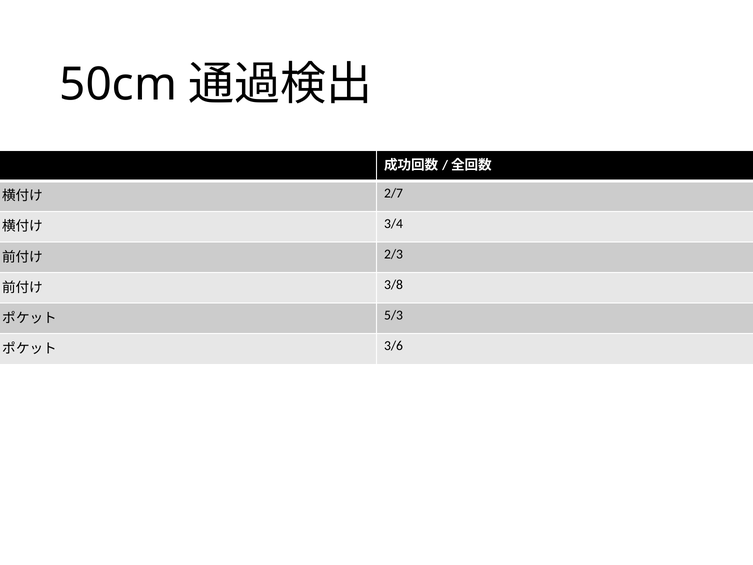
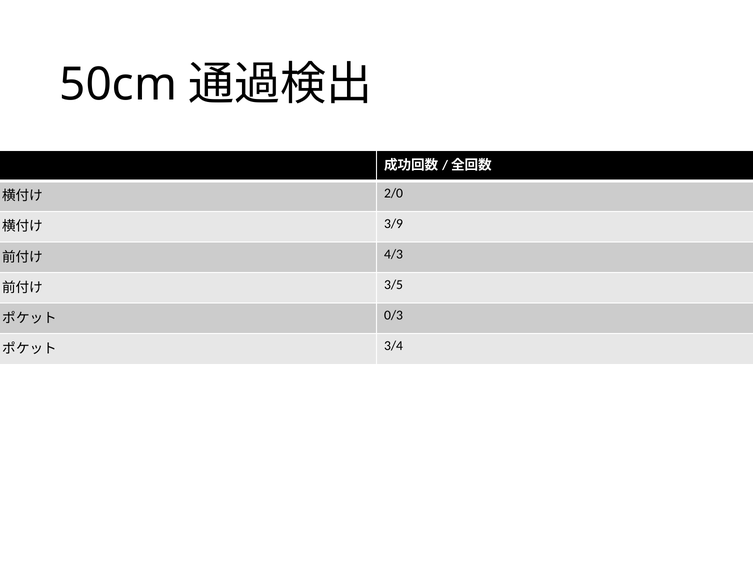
2/7: 2/7 -> 2/0
3/4: 3/4 -> 3/9
2/3: 2/3 -> 4/3
3/8: 3/8 -> 3/5
5/3: 5/3 -> 0/3
3/6: 3/6 -> 3/4
